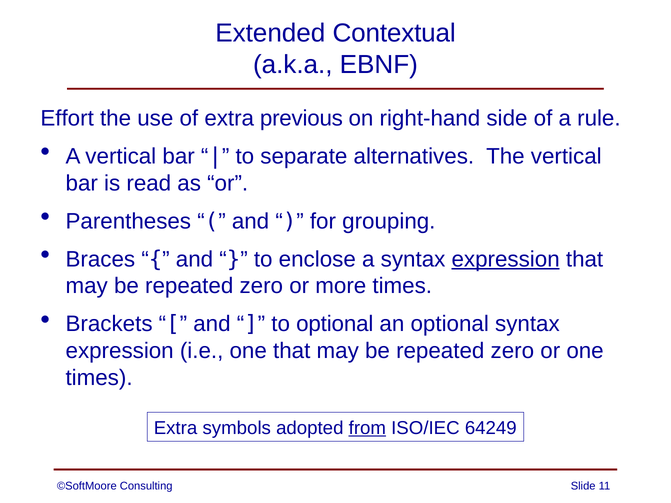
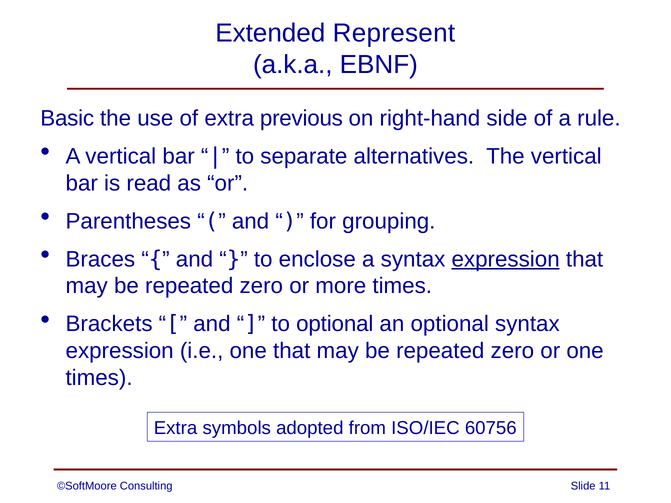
Contextual: Contextual -> Represent
Effort: Effort -> Basic
from underline: present -> none
64249: 64249 -> 60756
